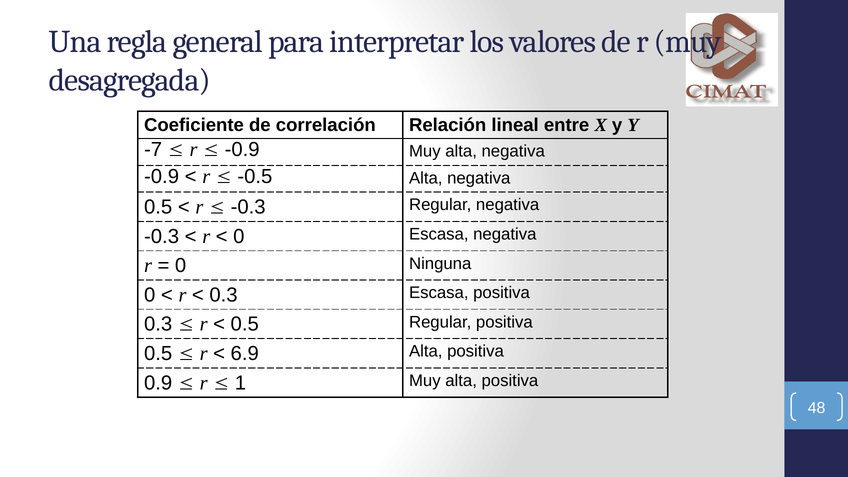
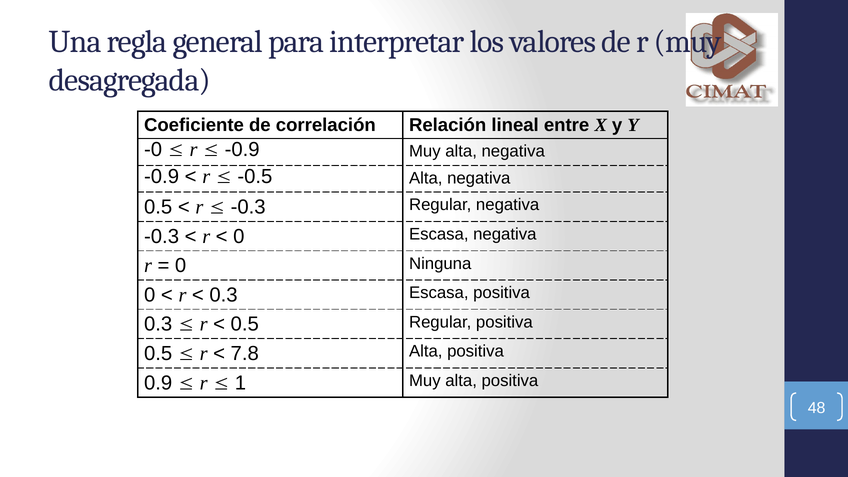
-7: -7 -> -0
6.9: 6.9 -> 7.8
